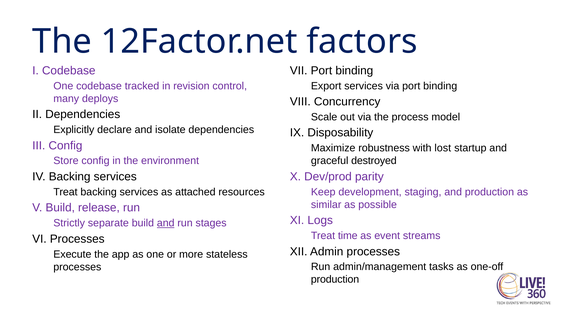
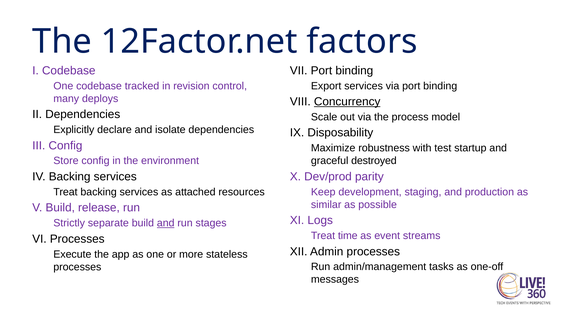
Concurrency underline: none -> present
lost: lost -> test
production at (335, 280): production -> messages
